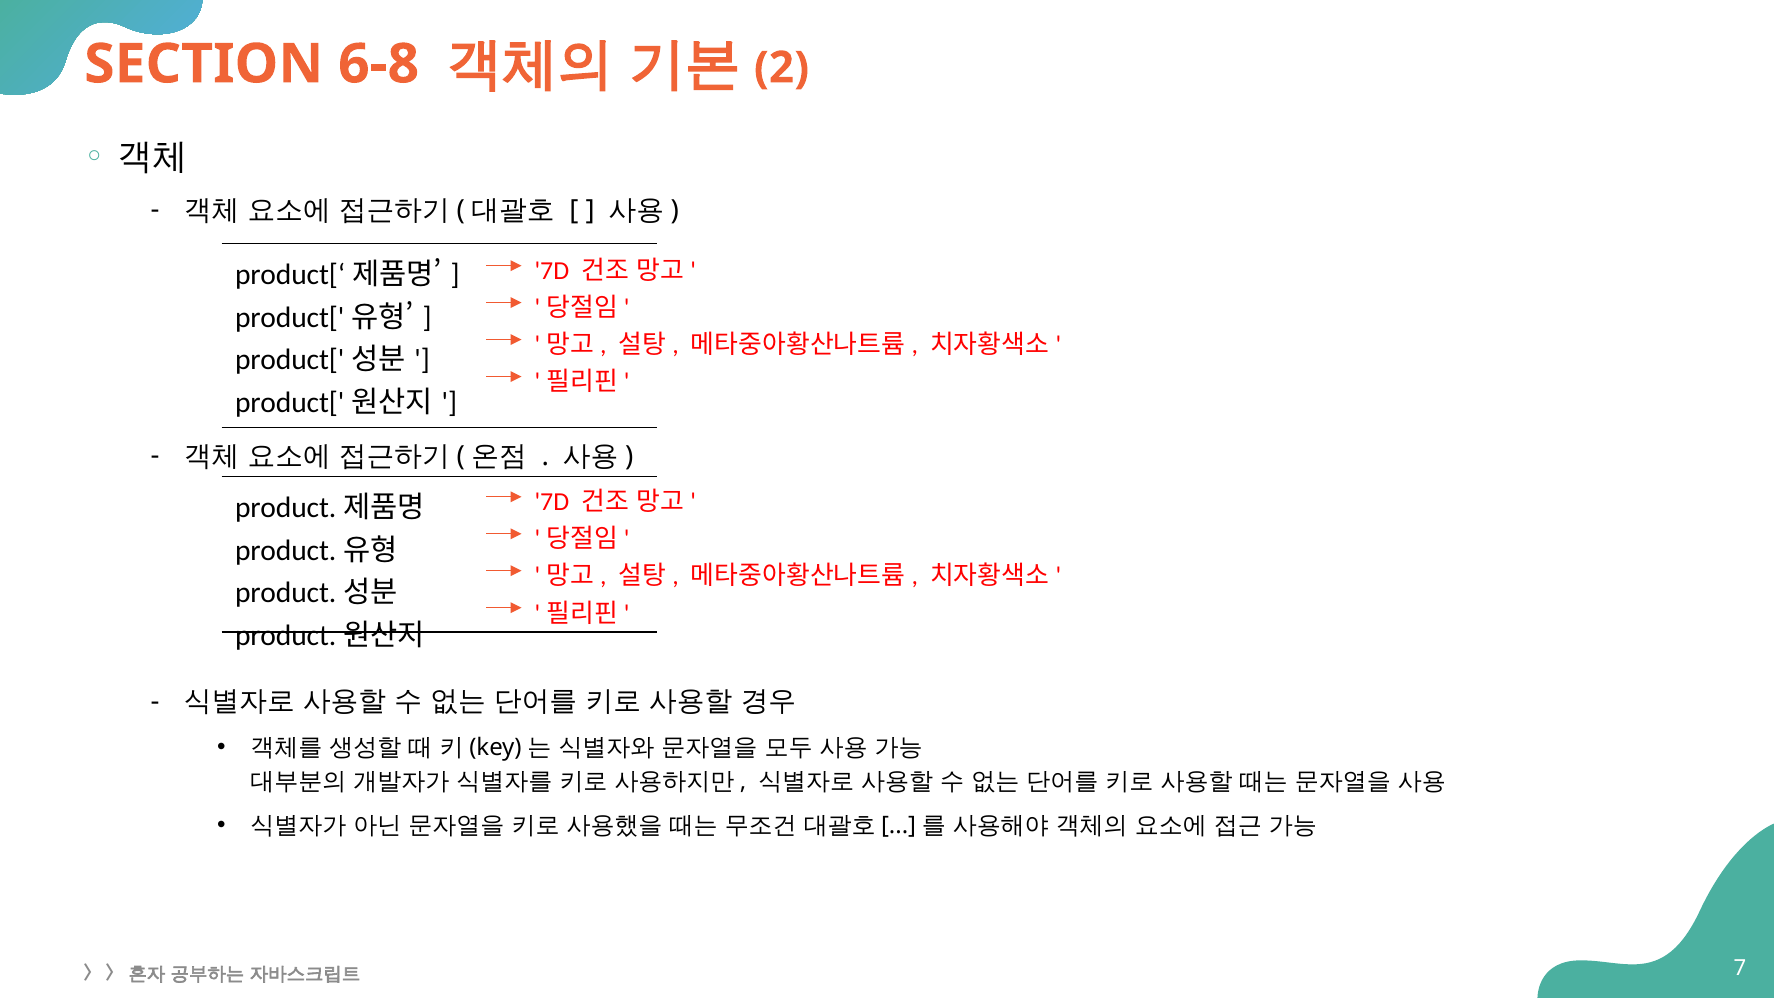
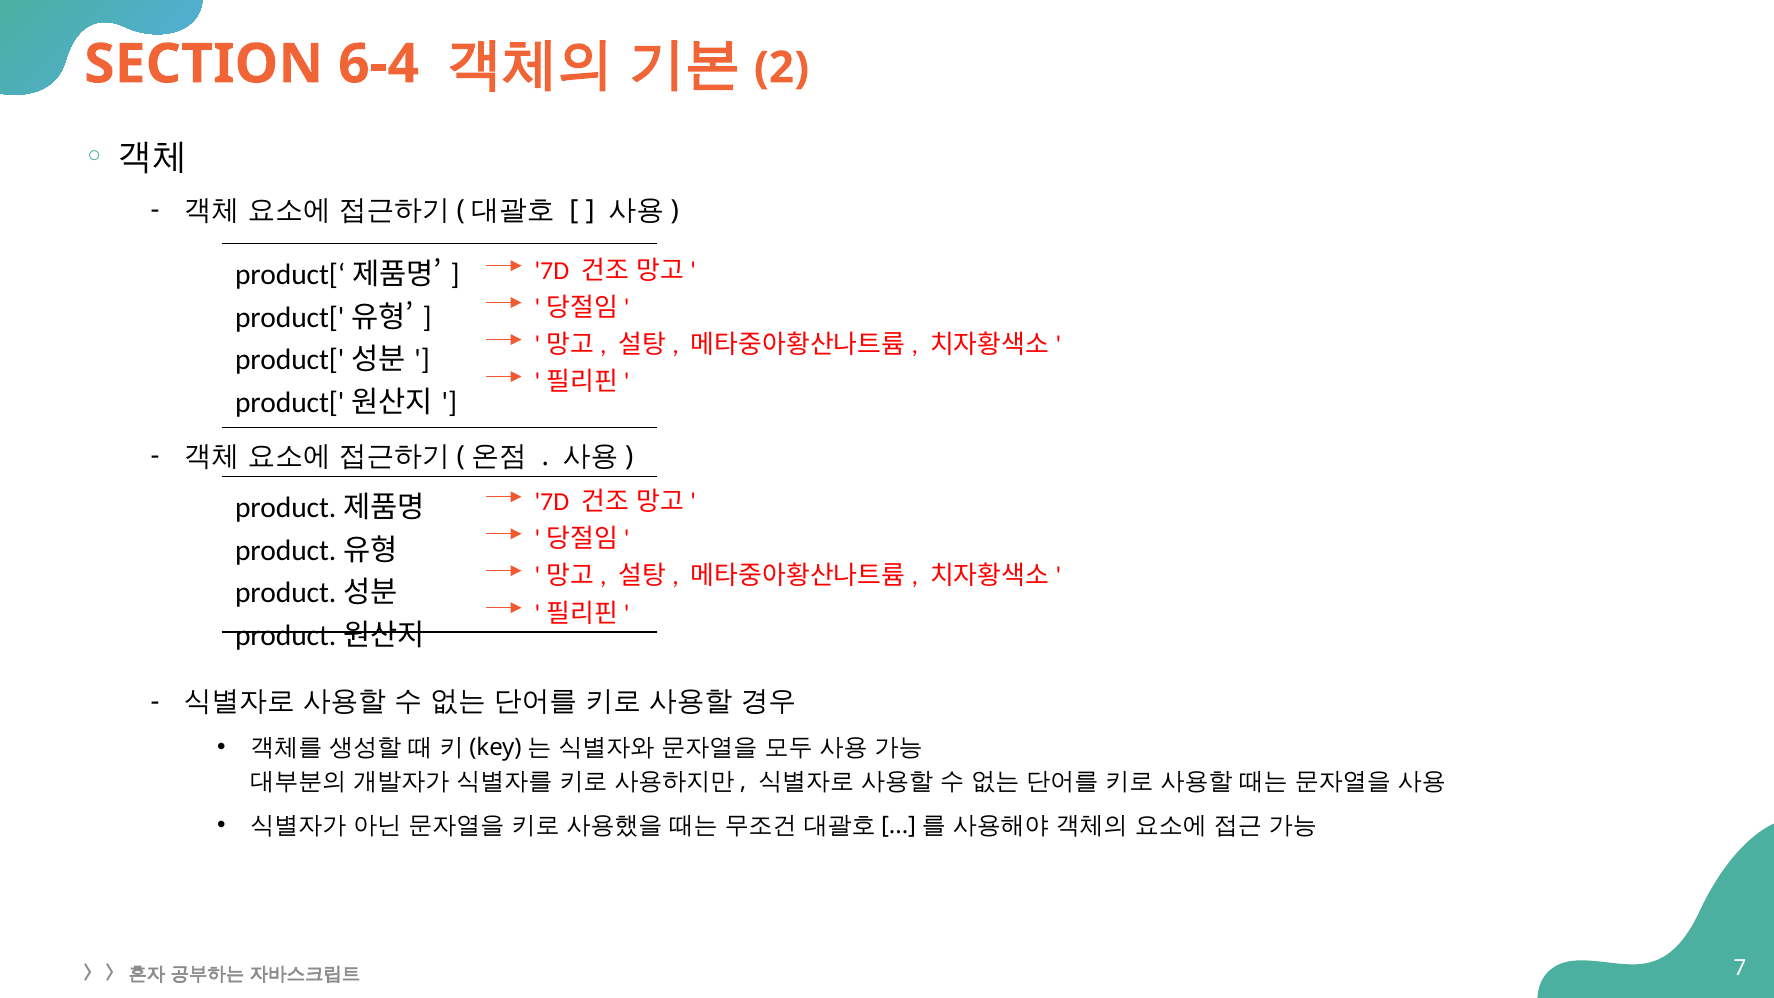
6-8: 6-8 -> 6-4
